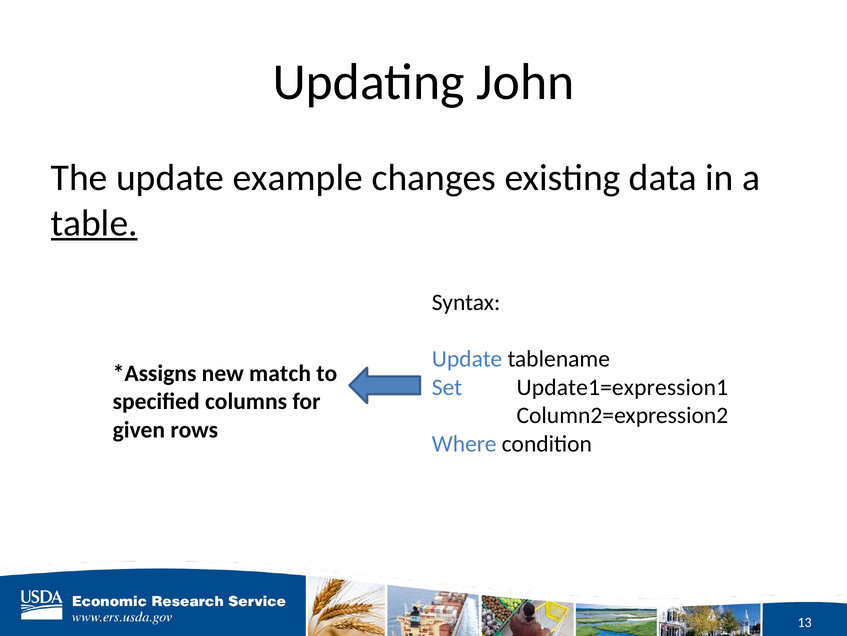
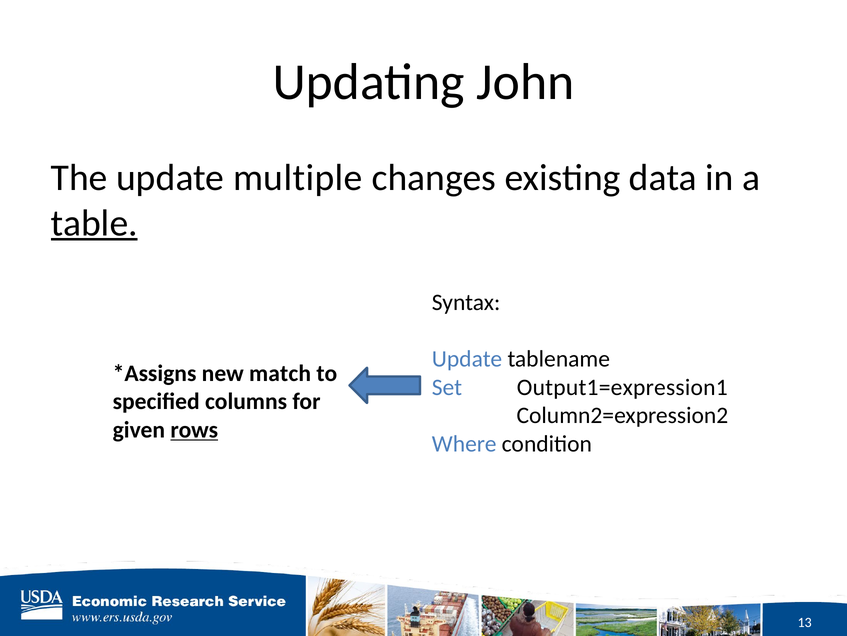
example: example -> multiple
Update1=expression1: Update1=expression1 -> Output1=expression1
rows underline: none -> present
